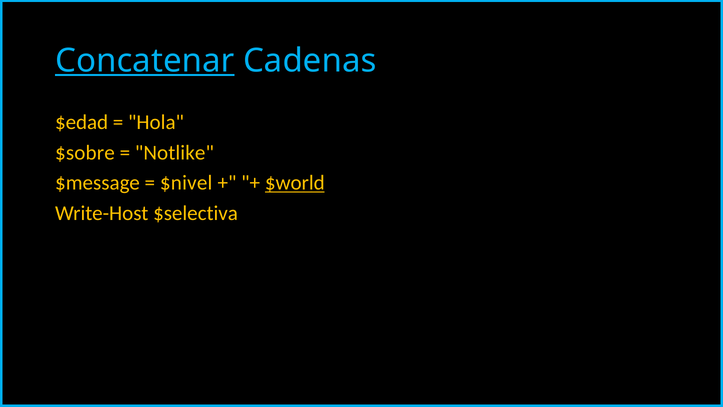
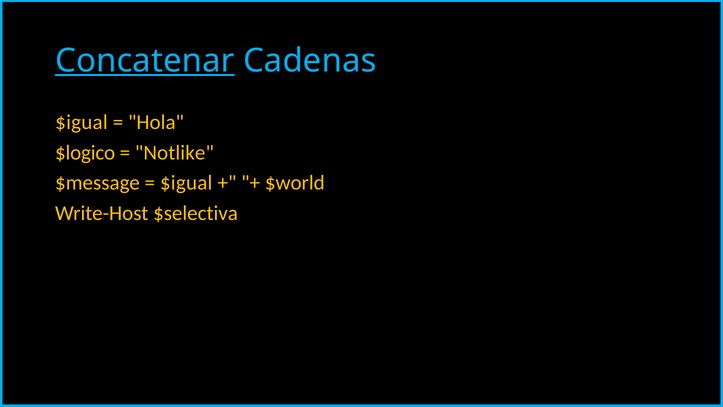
$edad at (82, 122): $edad -> $igual
$sobre: $sobre -> $logico
$nivel at (186, 183): $nivel -> $igual
$world underline: present -> none
